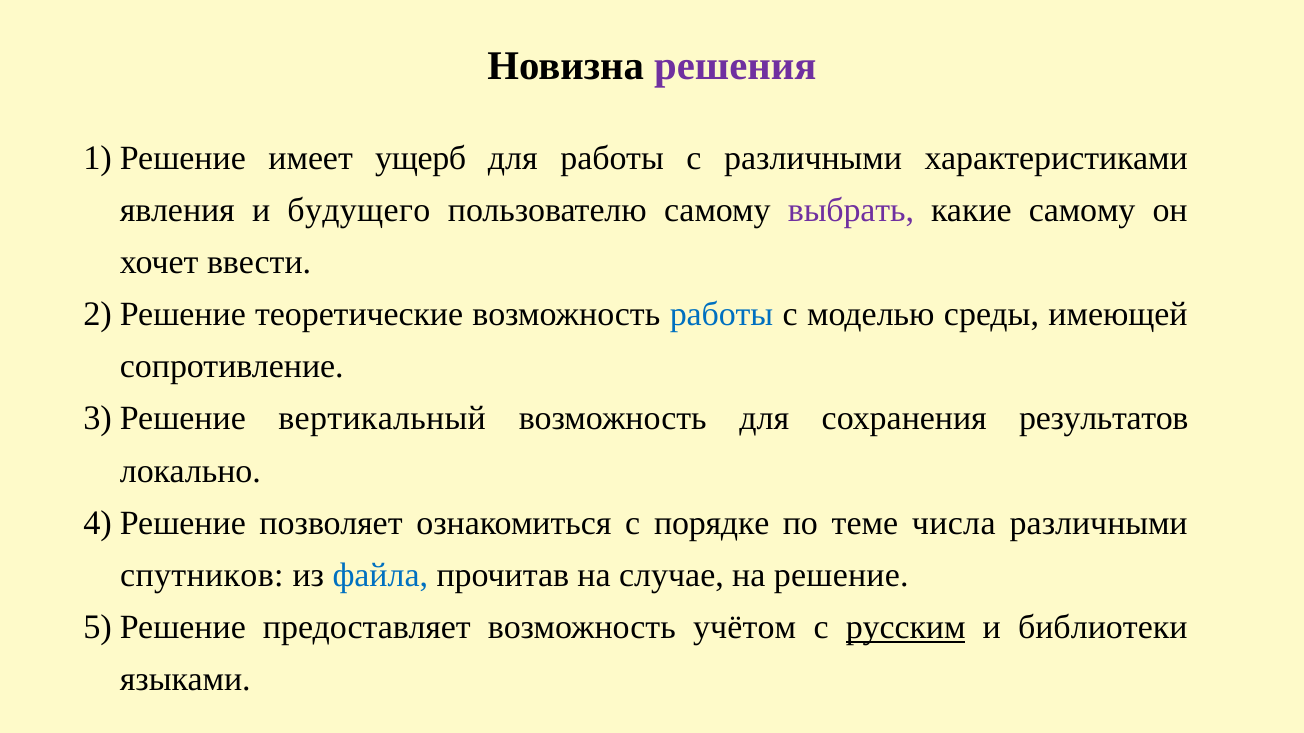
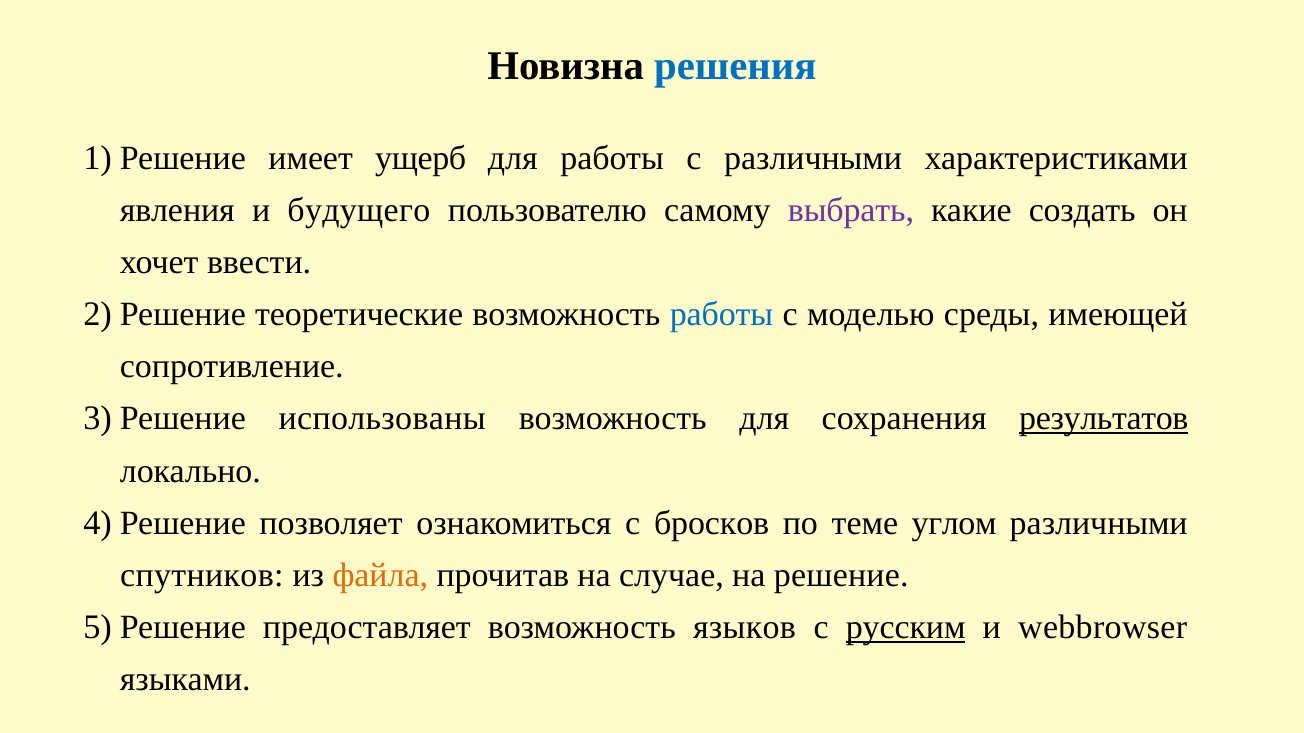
решения colour: purple -> blue
какие самому: самому -> создать
вертикальный: вертикальный -> использованы
результатов underline: none -> present
порядке: порядке -> бросков
числа: числа -> углом
файла colour: blue -> orange
учётом: учётом -> языков
библиотеки: библиотеки -> webbrowser
